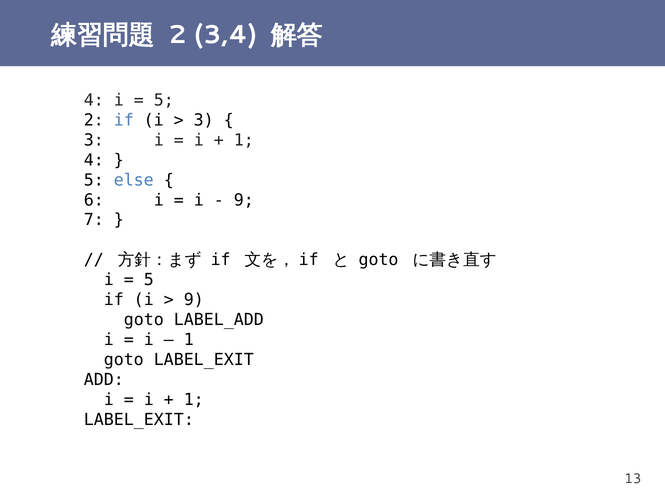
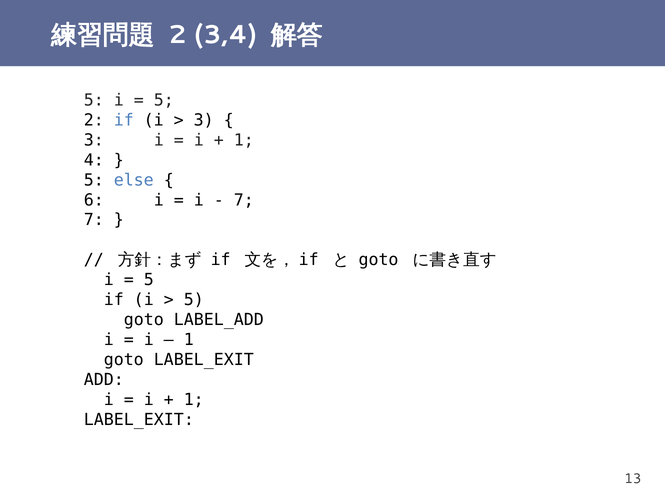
4 at (94, 100): 4 -> 5
9 at (244, 200): 9 -> 7
9 at (194, 300): 9 -> 5
